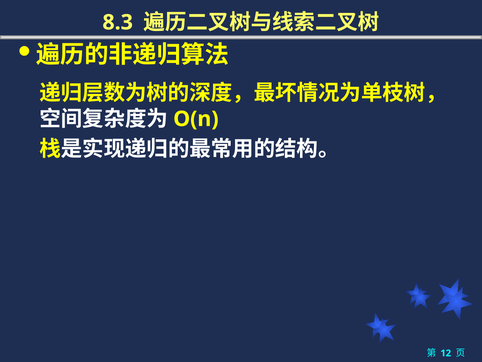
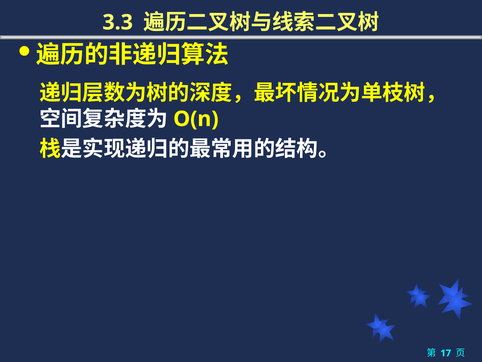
8.3: 8.3 -> 3.3
12: 12 -> 17
